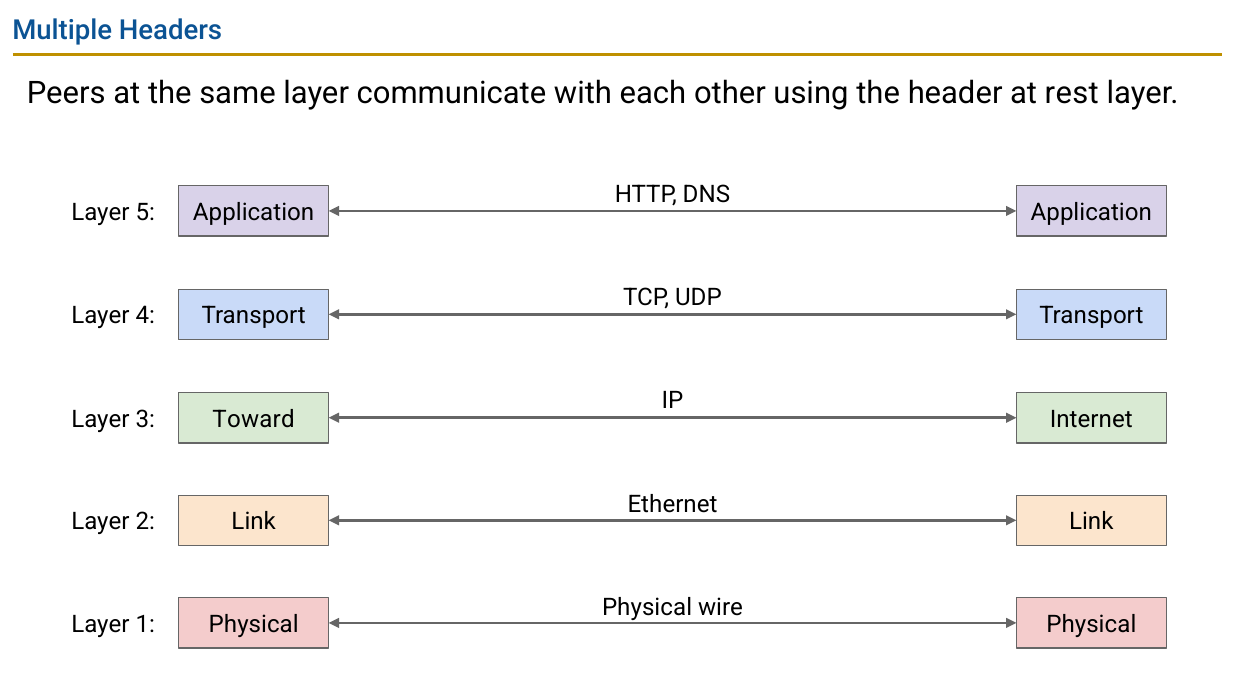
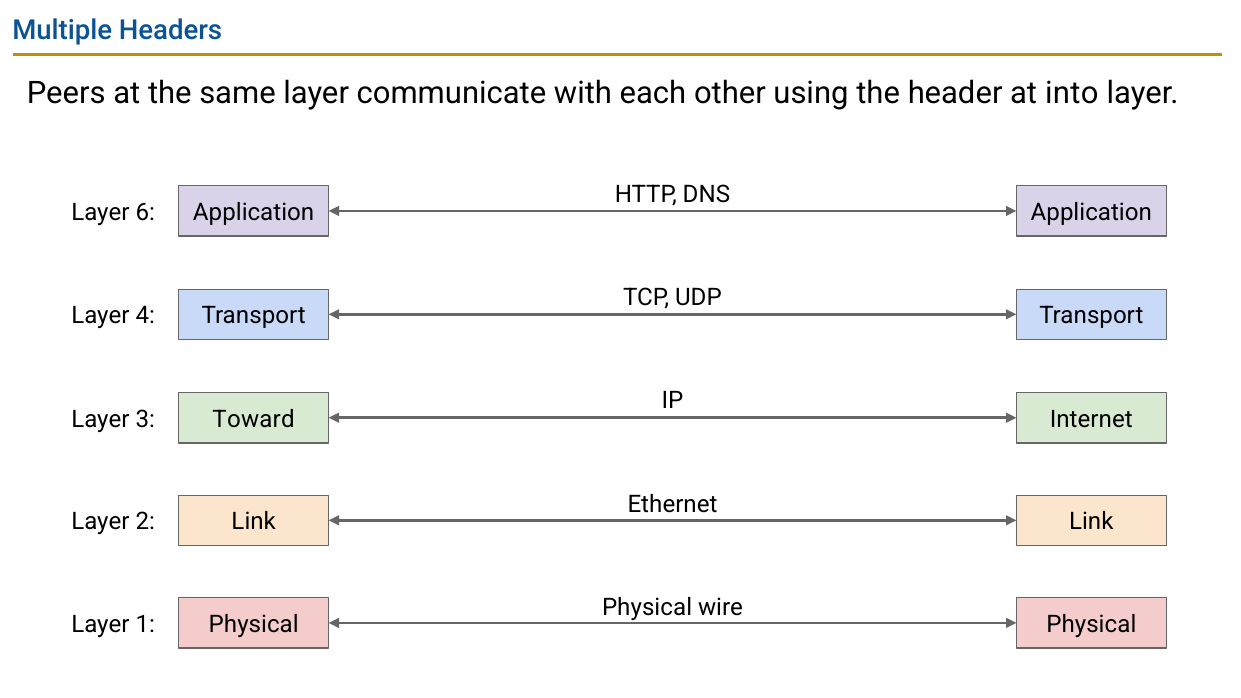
rest: rest -> into
5: 5 -> 6
